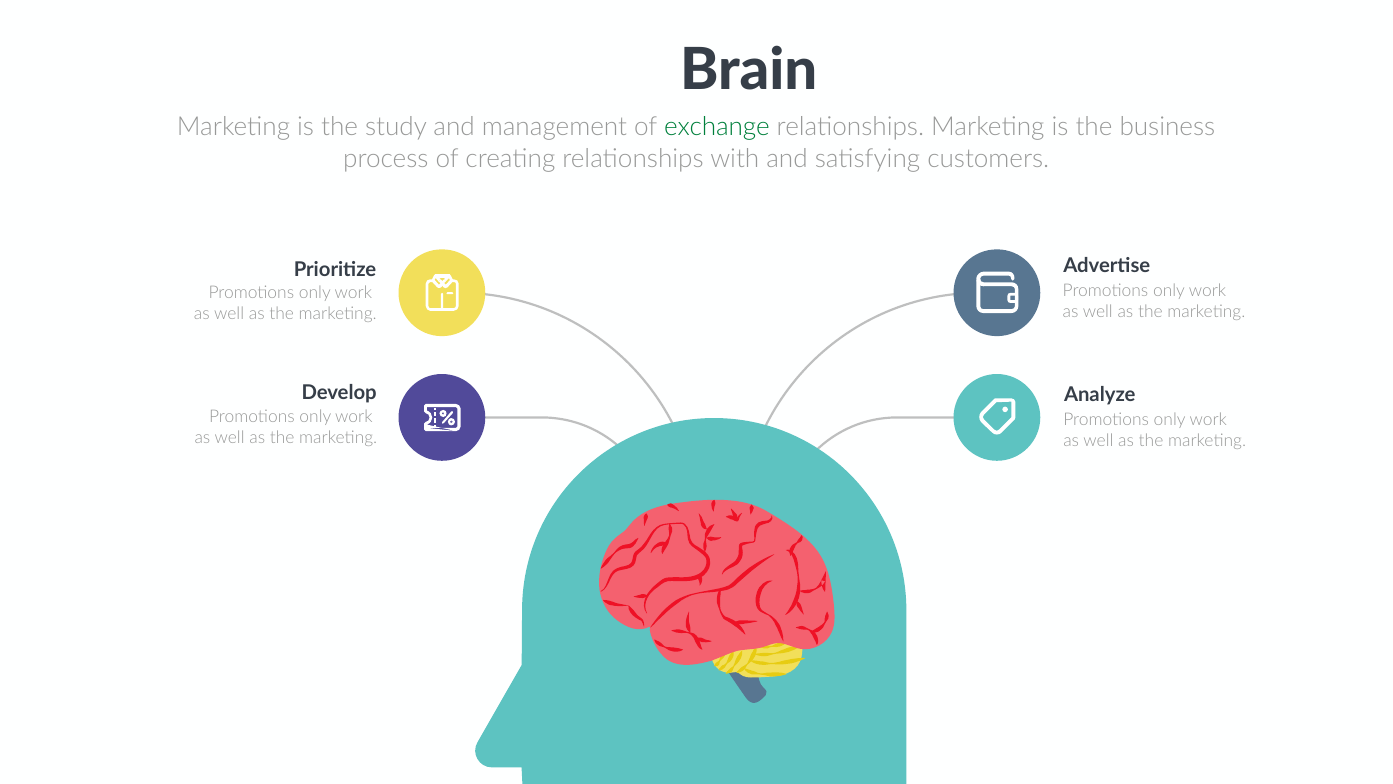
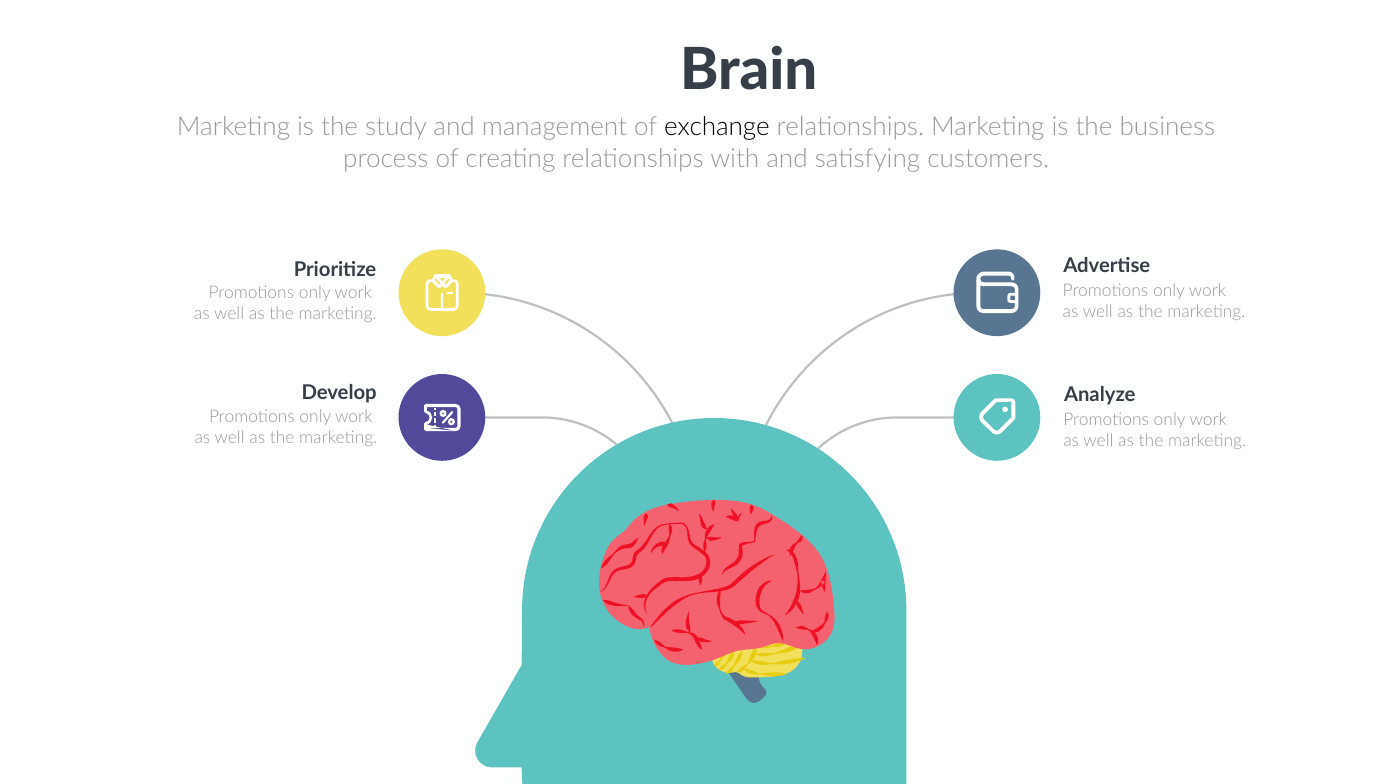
exchange colour: green -> black
